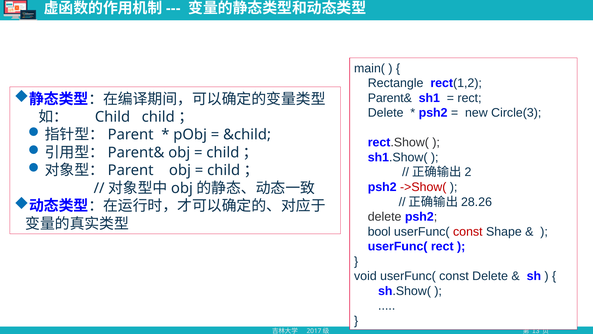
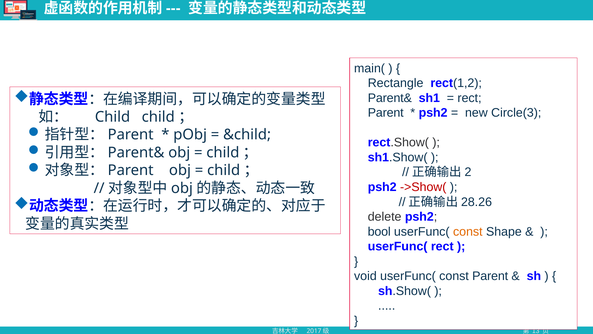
Delete at (386, 113): Delete -> Parent
const at (468, 231) colour: red -> orange
const Delete: Delete -> Parent
